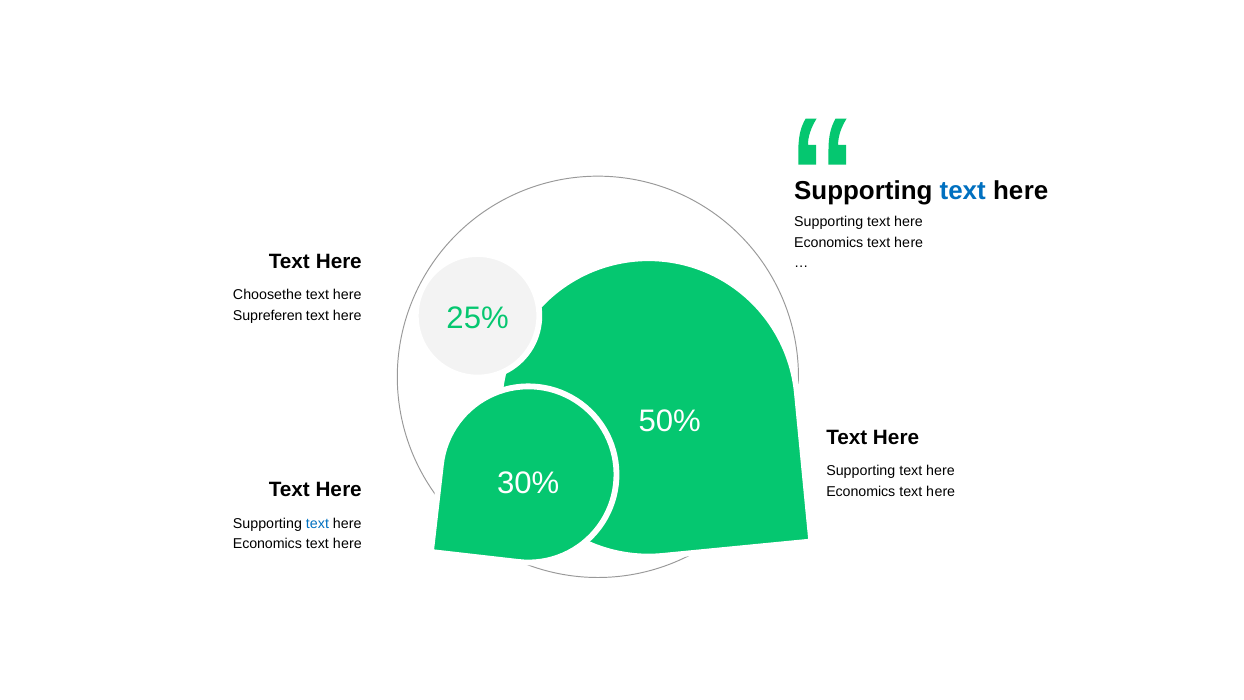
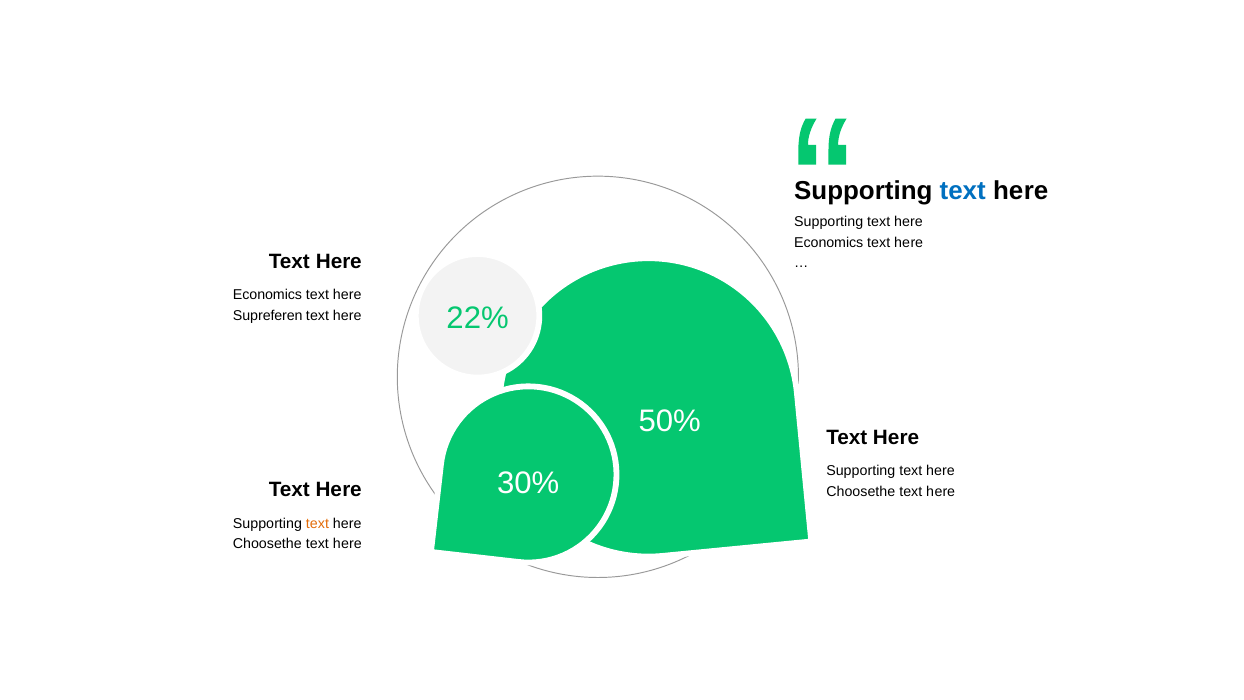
Choosethe at (267, 295): Choosethe -> Economics
5%: 5% -> 2%
Economics at (861, 492): Economics -> Choosethe
text at (317, 523) colour: blue -> orange
Economics at (267, 544): Economics -> Choosethe
